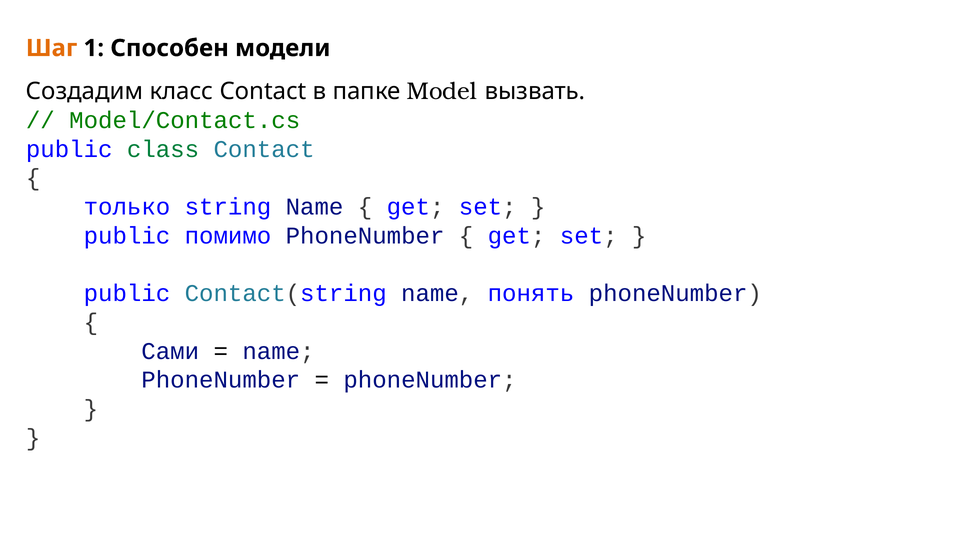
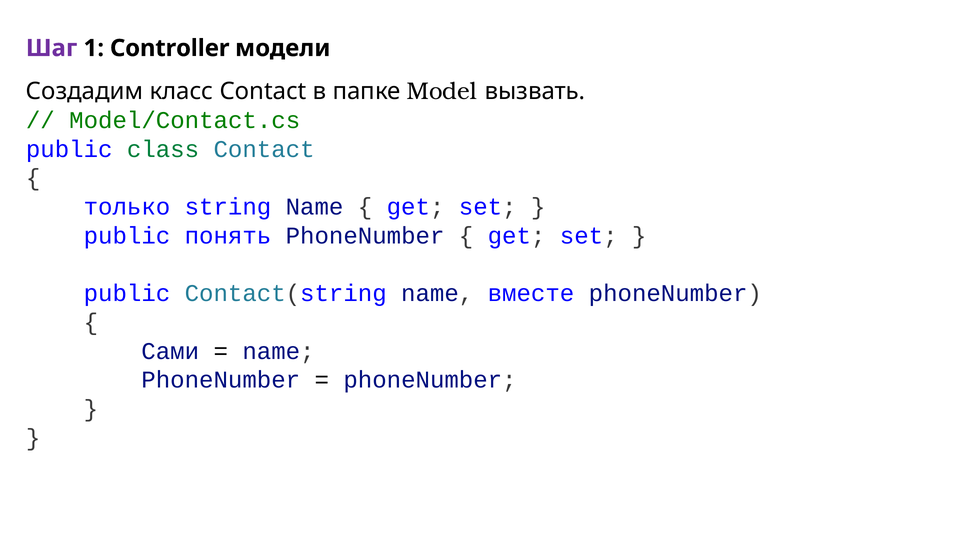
Шаг colour: orange -> purple
Способен: Способен -> Controller
помимо: помимо -> понять
понять: понять -> вместе
